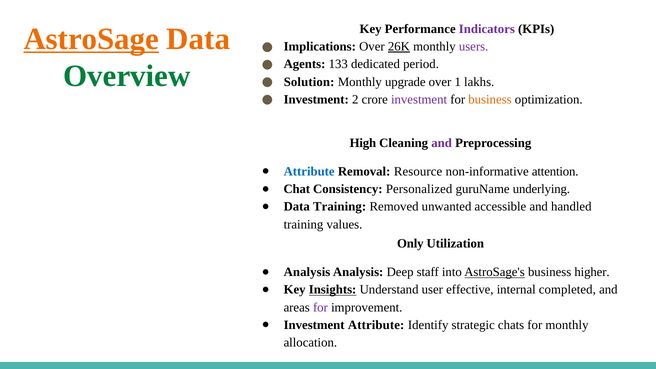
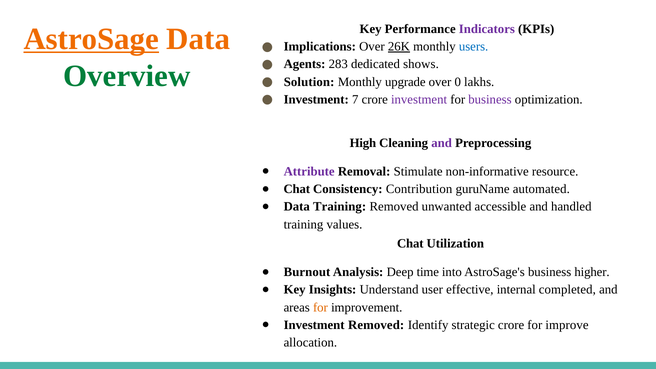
users colour: purple -> blue
133: 133 -> 283
period: period -> shows
1: 1 -> 0
2: 2 -> 7
business at (490, 99) colour: orange -> purple
Attribute at (309, 171) colour: blue -> purple
Resource: Resource -> Stimulate
attention: attention -> resource
Personalized: Personalized -> Contribution
underlying: underlying -> automated
Only at (410, 244): Only -> Chat
Analysis at (307, 272): Analysis -> Burnout
staff: staff -> time
AstroSage's underline: present -> none
Insights underline: present -> none
for at (320, 307) colour: purple -> orange
Investment Attribute: Attribute -> Removed
strategic chats: chats -> crore
for monthly: monthly -> improve
